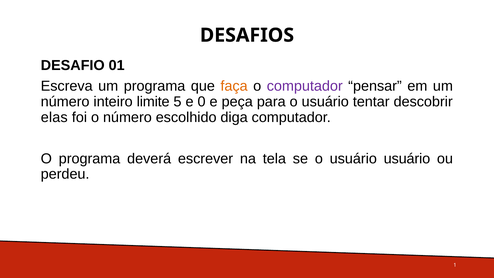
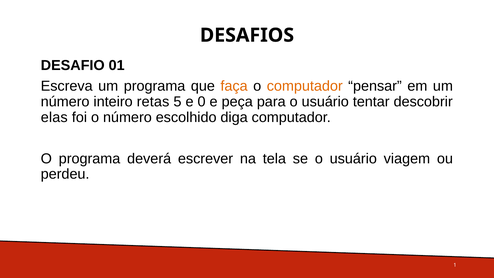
computador at (305, 86) colour: purple -> orange
limite: limite -> retas
usuário usuário: usuário -> viagem
